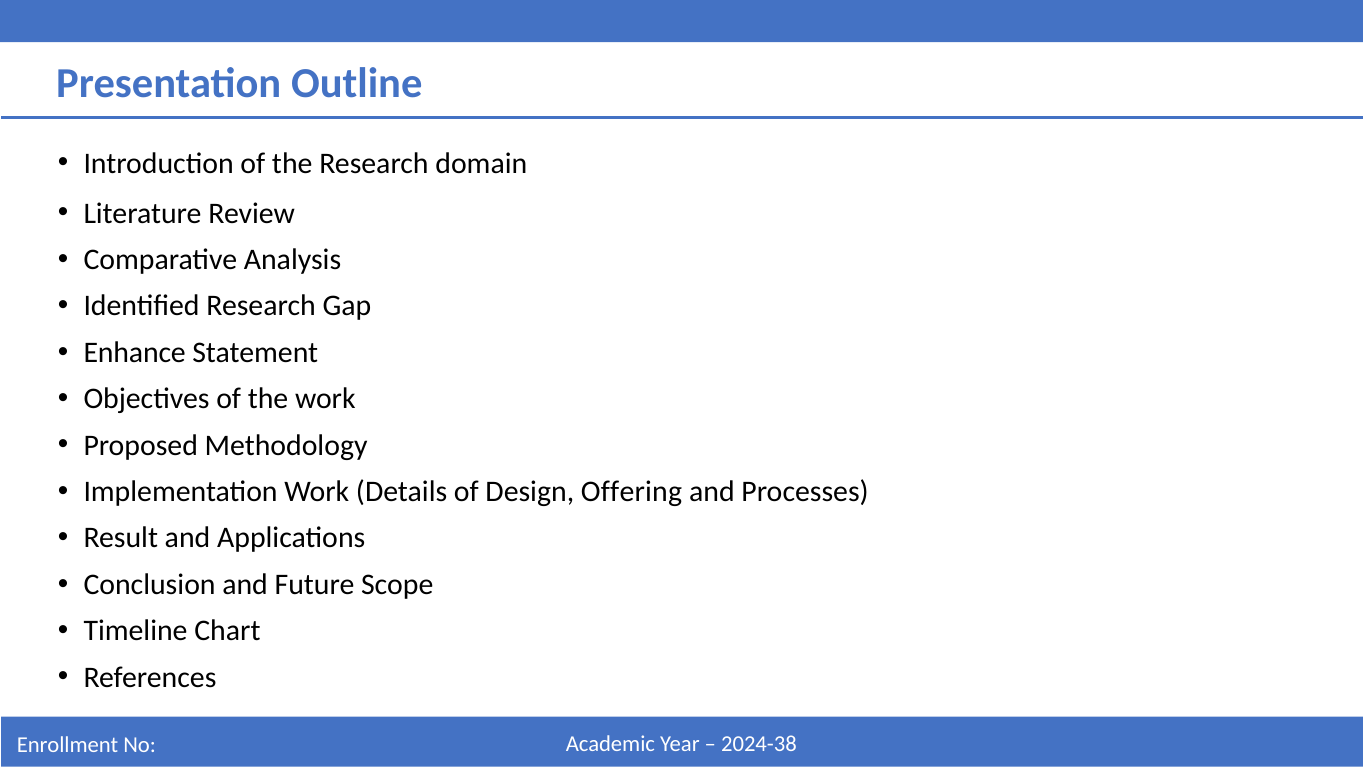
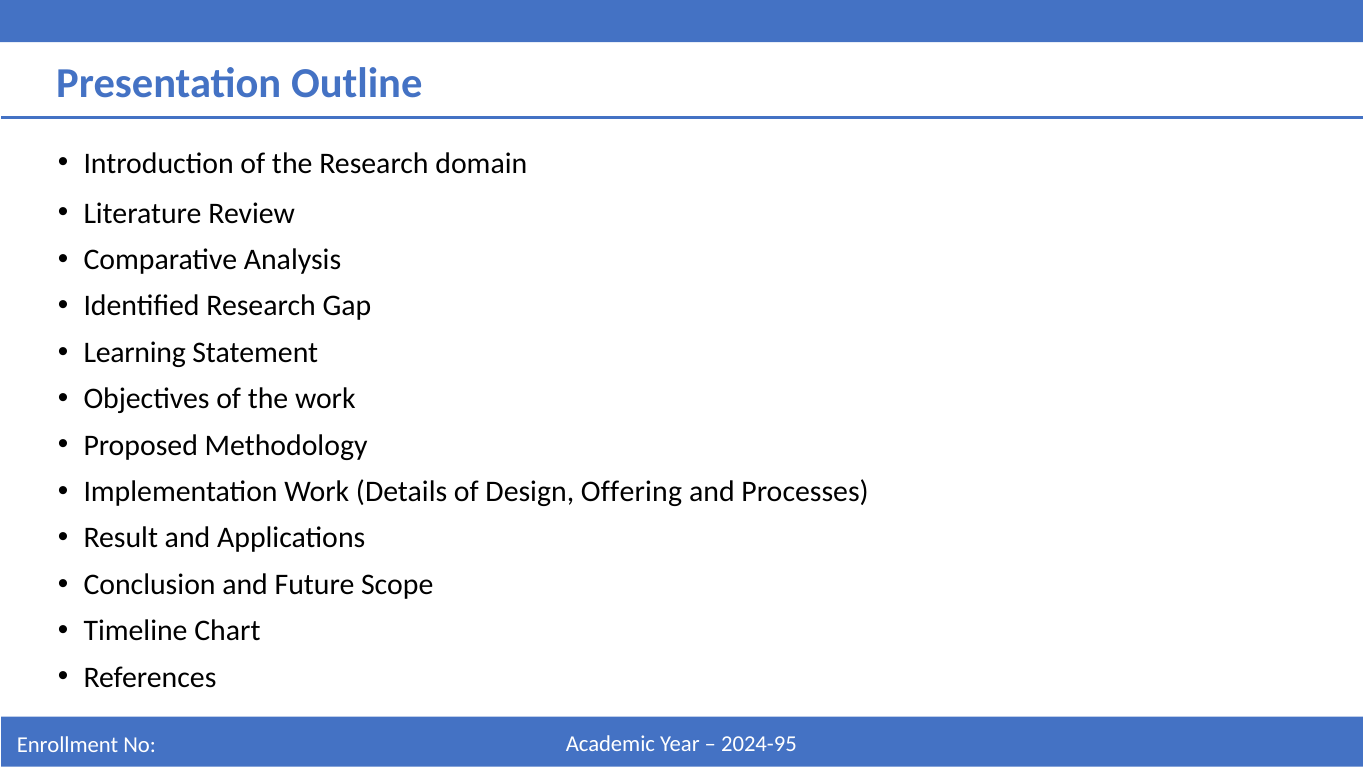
Enhance: Enhance -> Learning
2024-38: 2024-38 -> 2024-95
